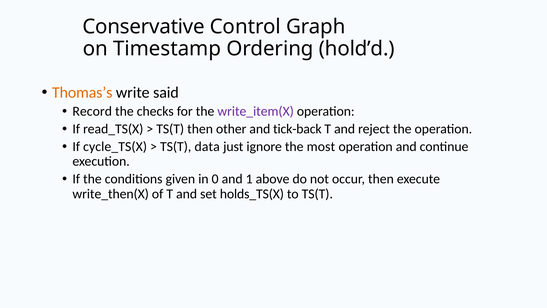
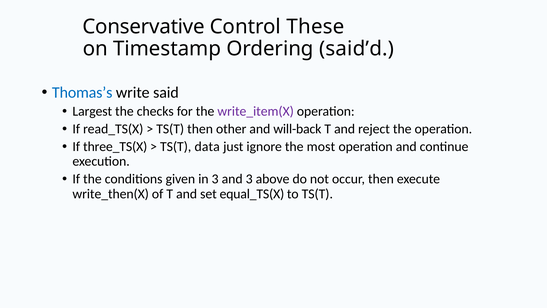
Graph: Graph -> These
hold’d: hold’d -> said’d
Thomas’s colour: orange -> blue
Record: Record -> Largest
tick-back: tick-back -> will-back
cycle_TS(X: cycle_TS(X -> three_TS(X
in 0: 0 -> 3
and 1: 1 -> 3
holds_TS(X: holds_TS(X -> equal_TS(X
